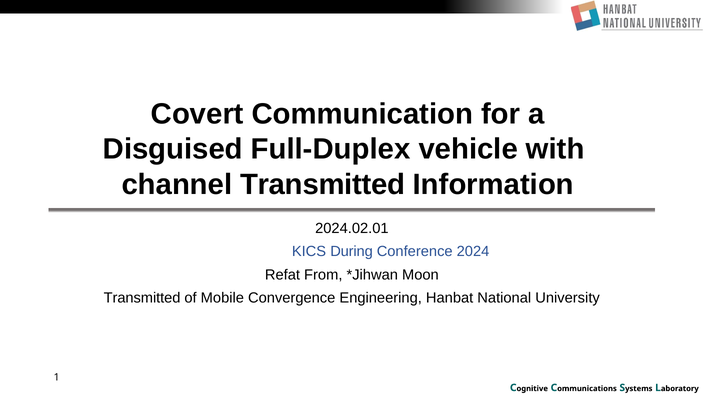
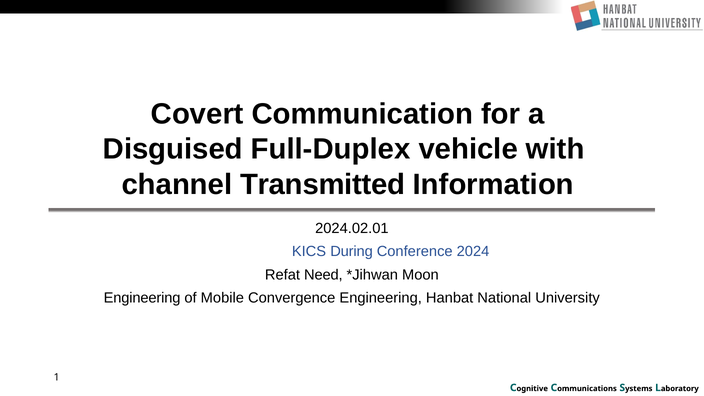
From: From -> Need
Transmitted at (142, 298): Transmitted -> Engineering
